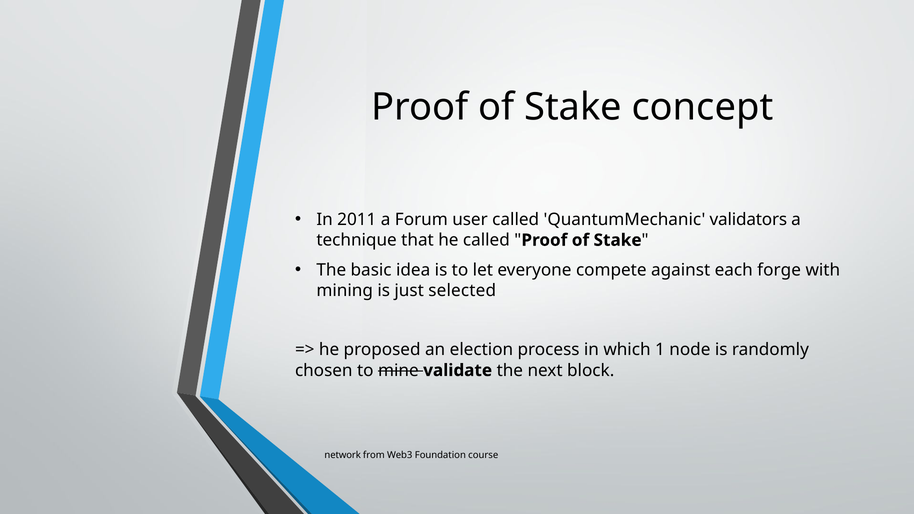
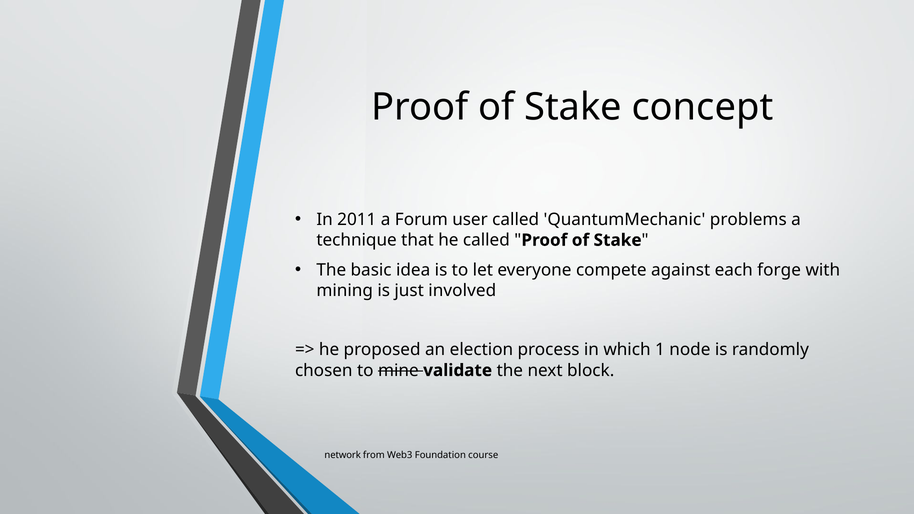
validators: validators -> problems
selected: selected -> involved
